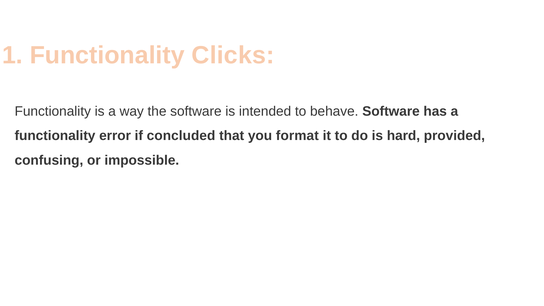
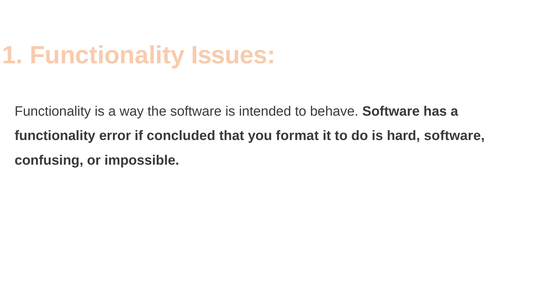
Clicks: Clicks -> Issues
hard provided: provided -> software
